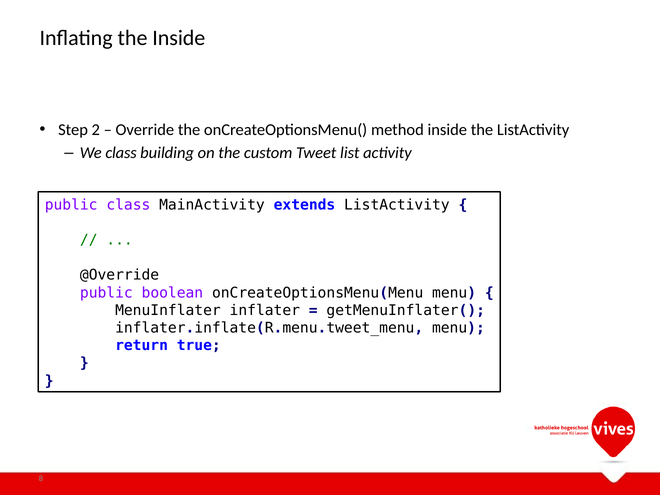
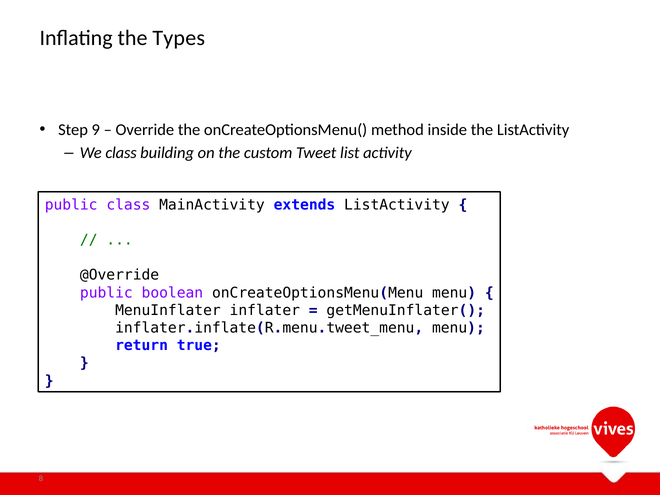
the Inside: Inside -> Types
2: 2 -> 9
